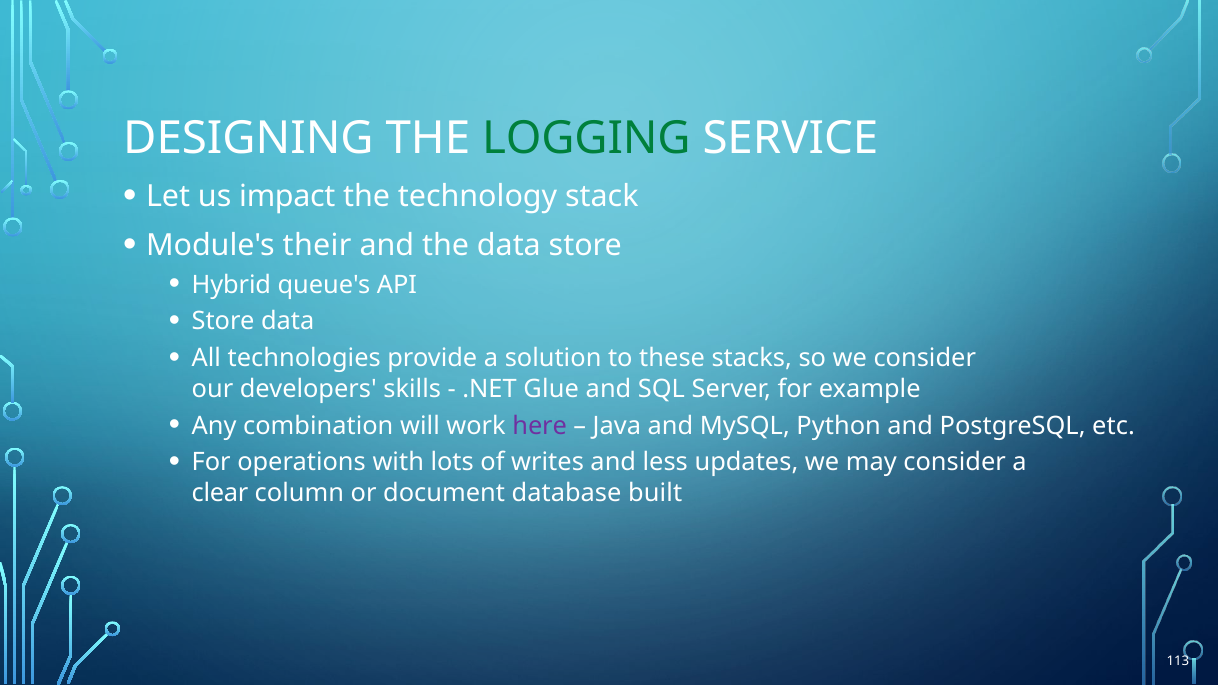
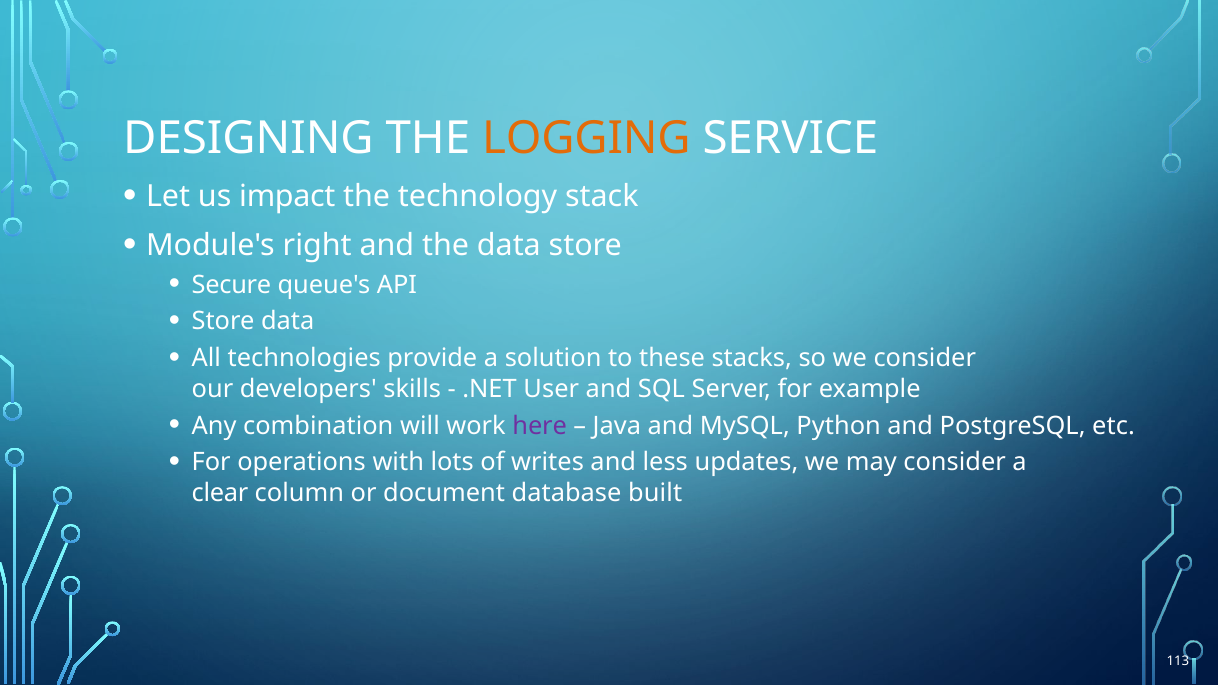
LOGGING colour: green -> orange
their: their -> right
Hybrid: Hybrid -> Secure
Glue: Glue -> User
